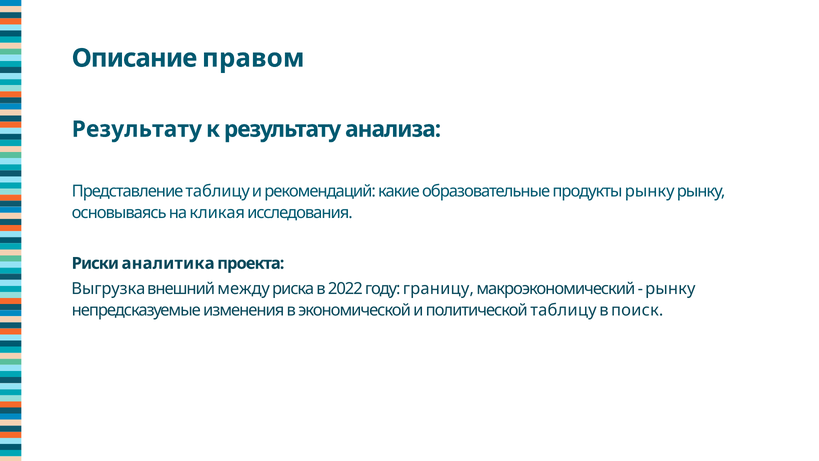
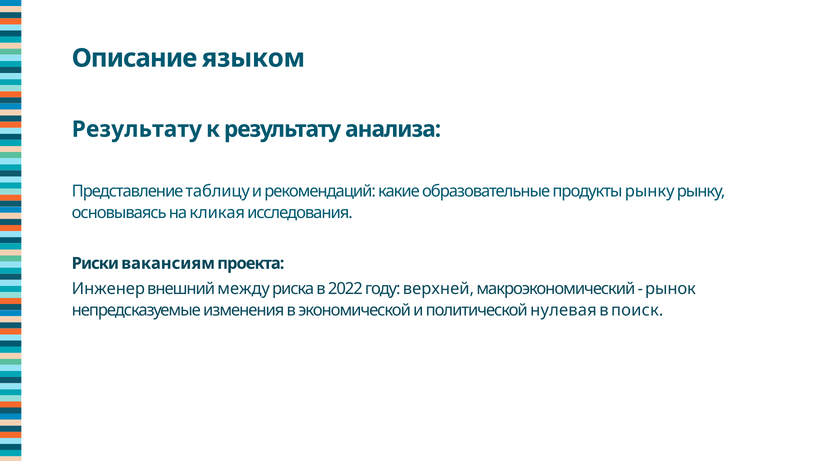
правом: правом -> языком
аналитика: аналитика -> вакансиям
Выгрузка: Выгрузка -> Инженер
границу: границу -> верхней
рынку at (670, 289): рынку -> рынок
политической таблицу: таблицу -> нулевая
